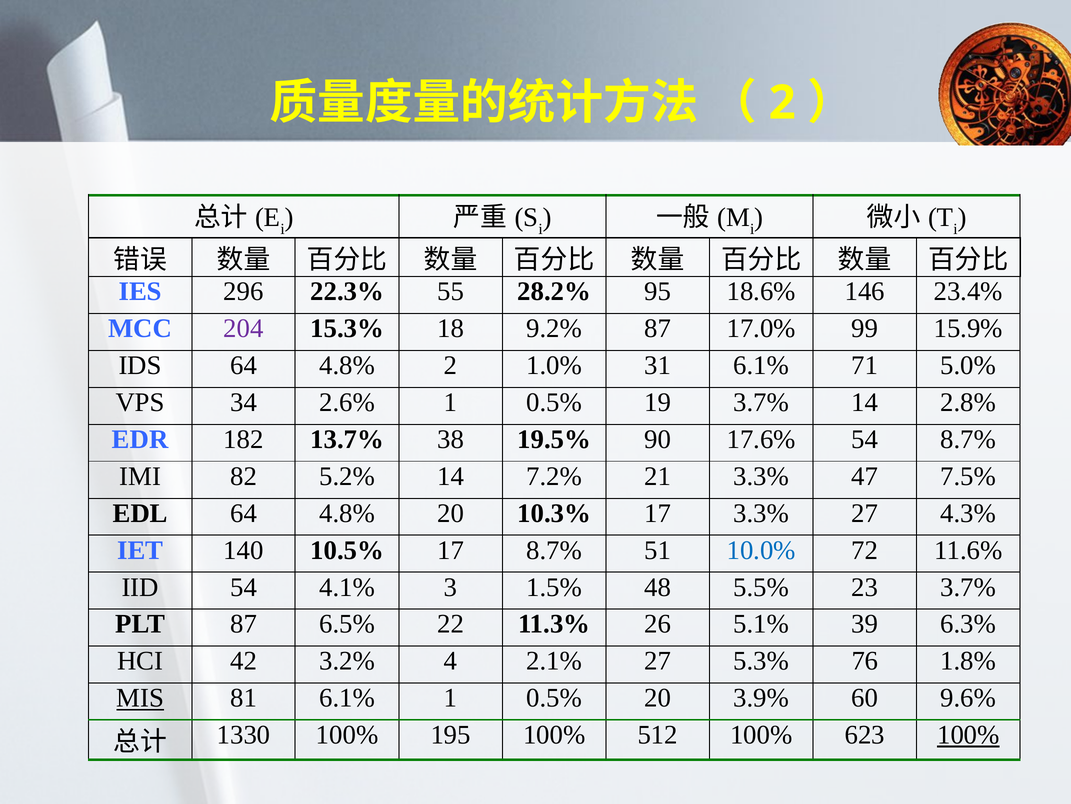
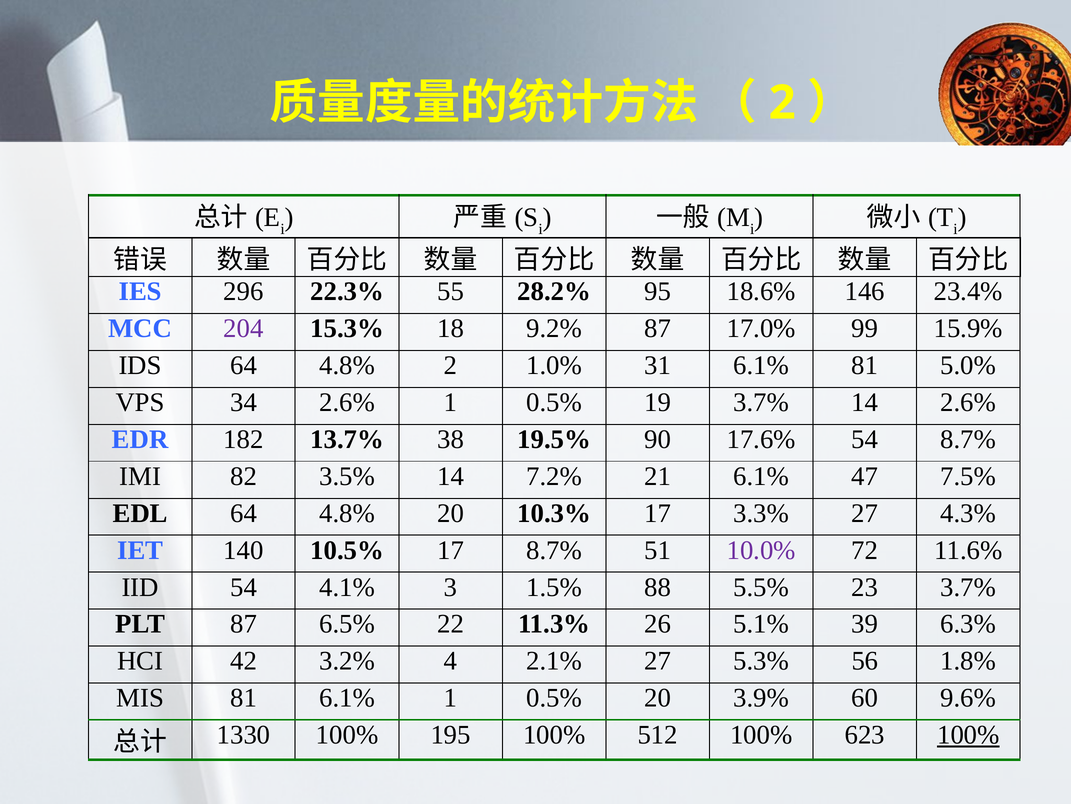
6.1% 71: 71 -> 81
14 2.8%: 2.8% -> 2.6%
5.2%: 5.2% -> 3.5%
21 3.3%: 3.3% -> 6.1%
10.0% colour: blue -> purple
48: 48 -> 88
76: 76 -> 56
MIS underline: present -> none
